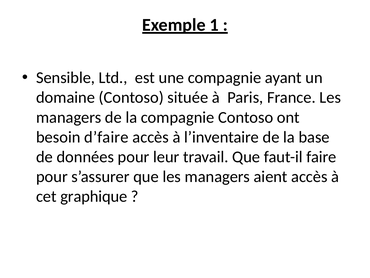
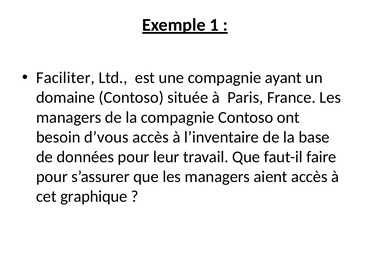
Sensible: Sensible -> Faciliter
d’faire: d’faire -> d’vous
